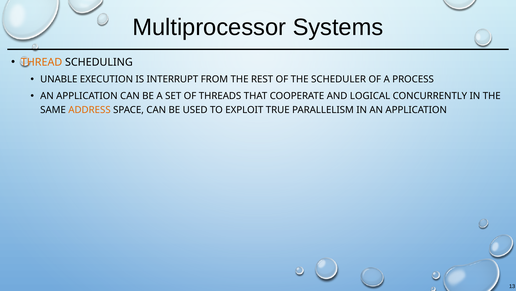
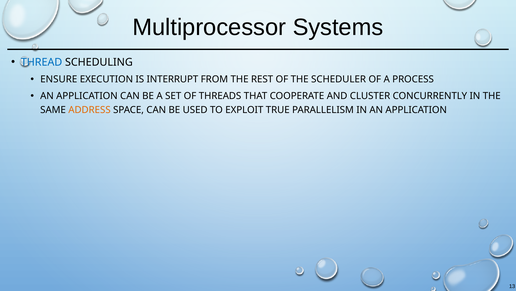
THREAD colour: orange -> blue
UNABLE: UNABLE -> ENSURE
LOGICAL: LOGICAL -> CLUSTER
